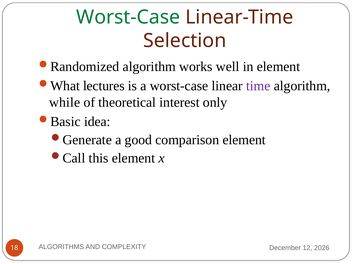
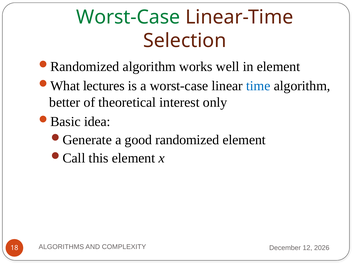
time colour: purple -> blue
while: while -> better
comparison: comparison -> randomized
